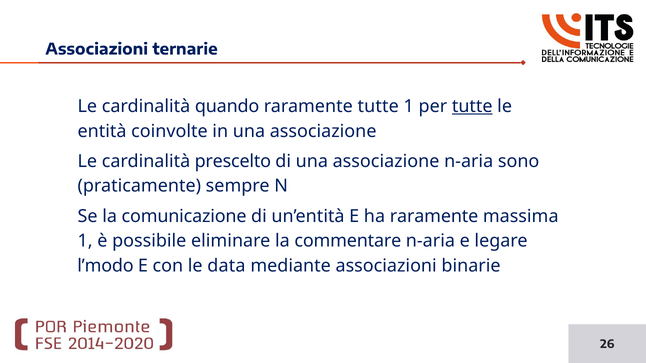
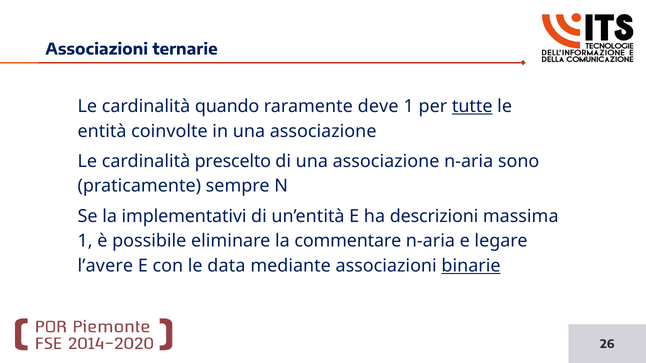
raramente tutte: tutte -> deve
comunicazione: comunicazione -> implementativi
ha raramente: raramente -> descrizioni
l’modo: l’modo -> l’avere
binarie underline: none -> present
